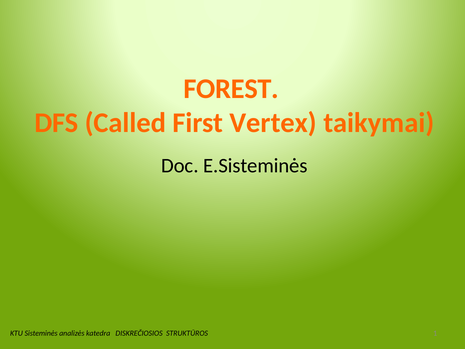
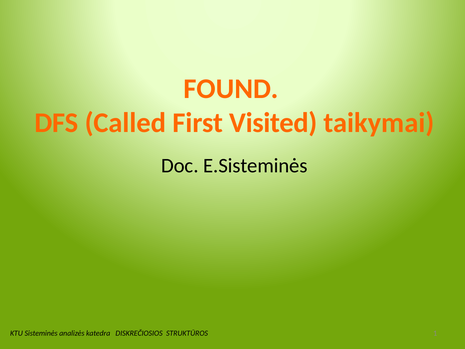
FOREST: FOREST -> FOUND
Vertex: Vertex -> Visited
